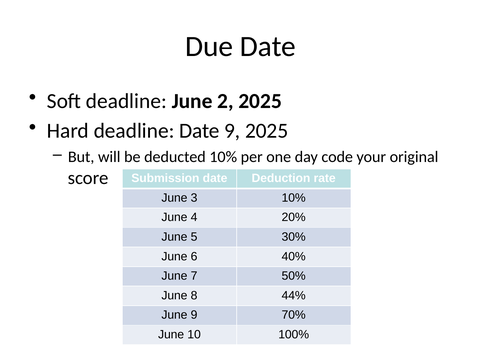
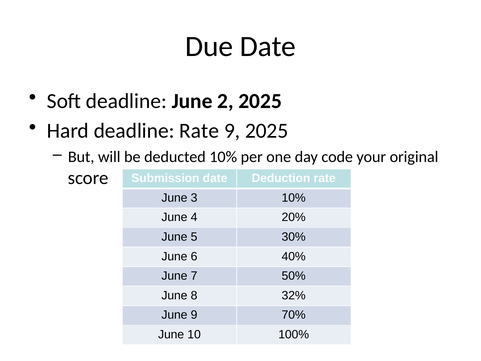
deadline Date: Date -> Rate
44%: 44% -> 32%
